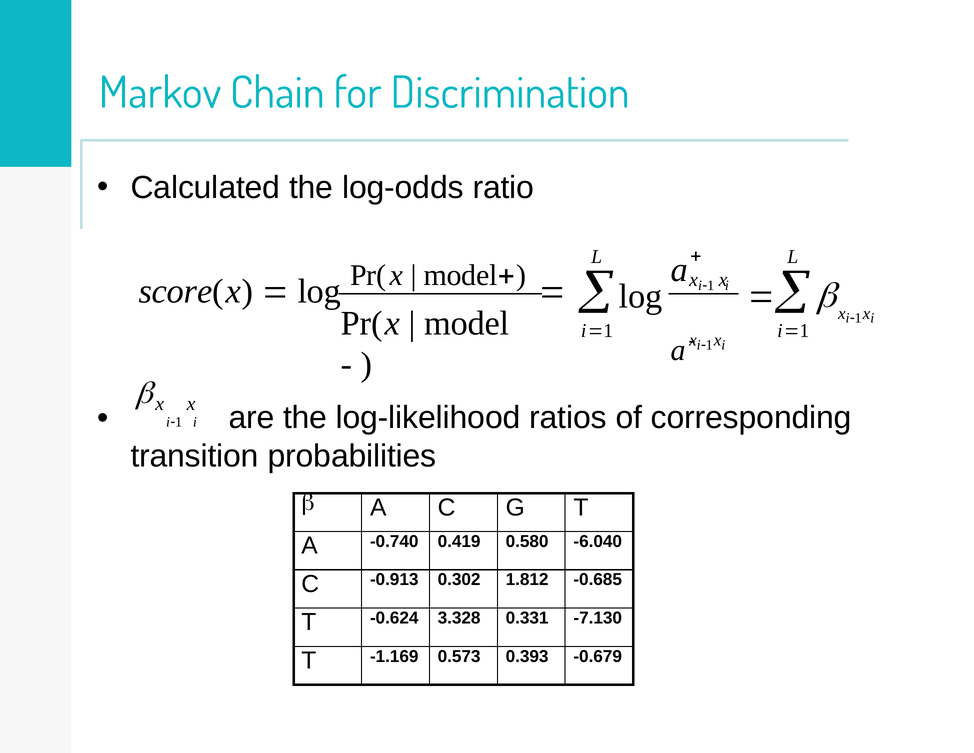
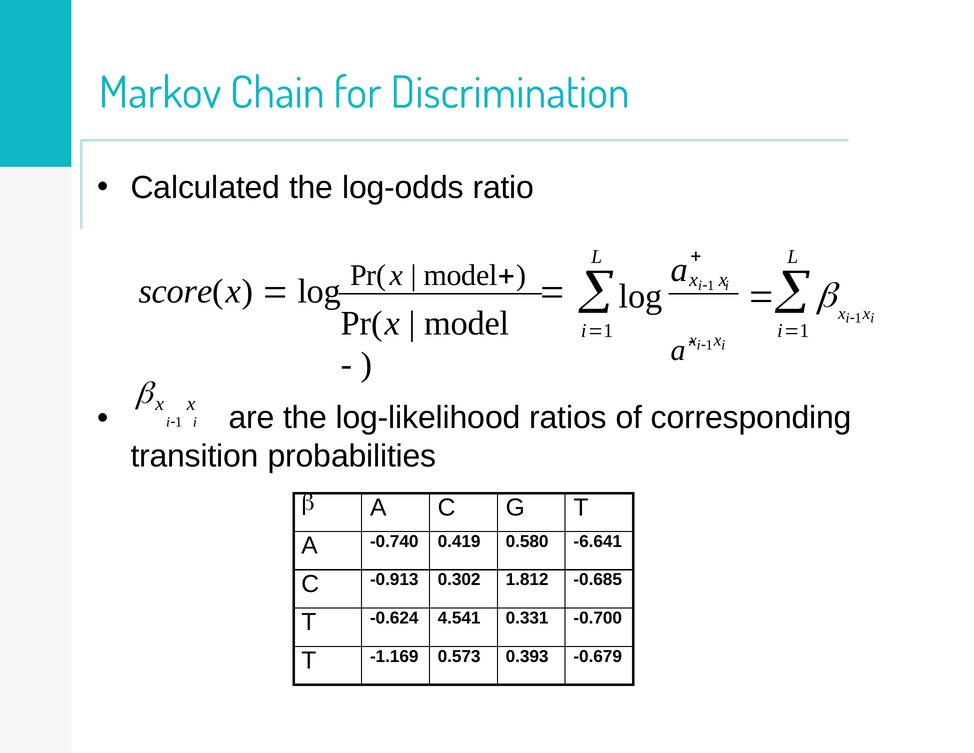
-6.040: -6.040 -> -6.641
3.328: 3.328 -> 4.541
-7.130: -7.130 -> -0.700
